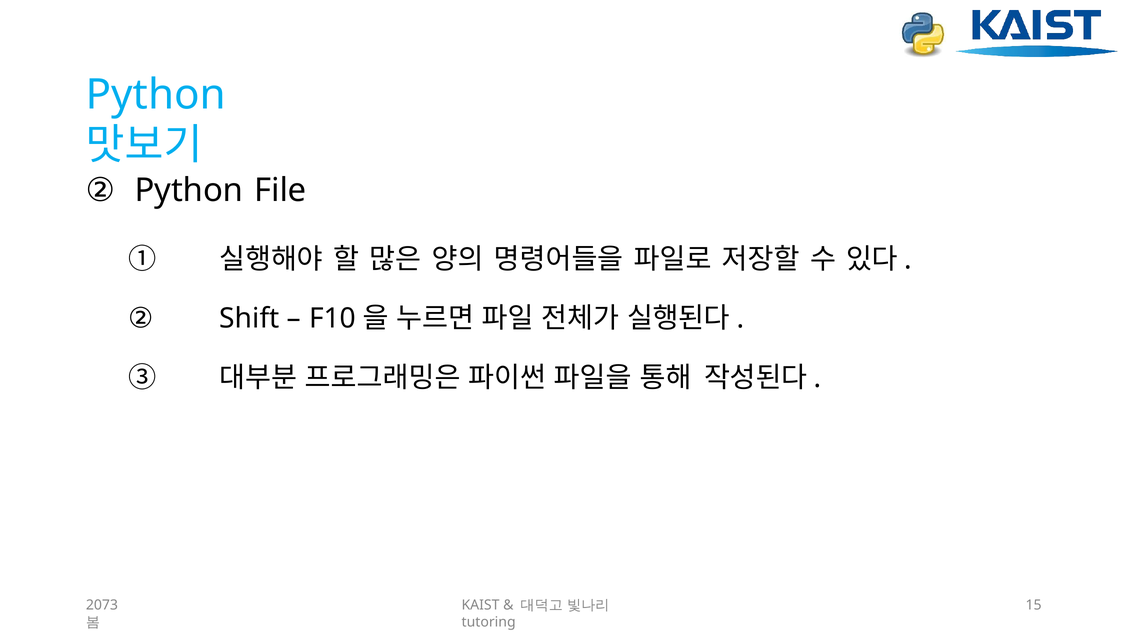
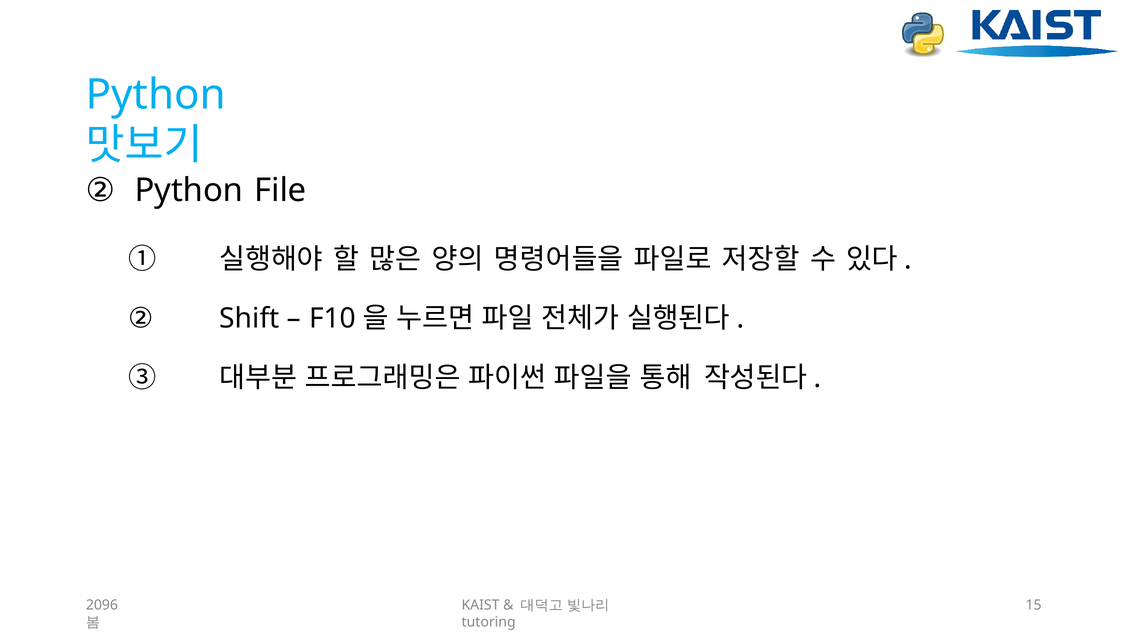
2073: 2073 -> 2096
